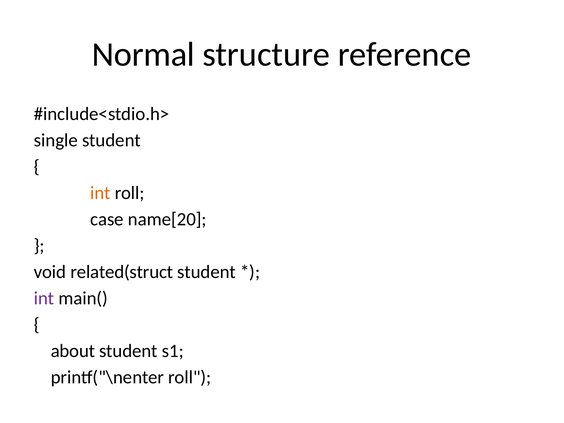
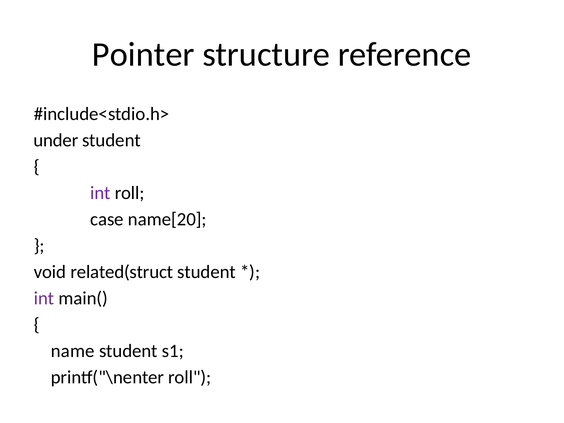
Normal: Normal -> Pointer
single: single -> under
int at (100, 193) colour: orange -> purple
about: about -> name
